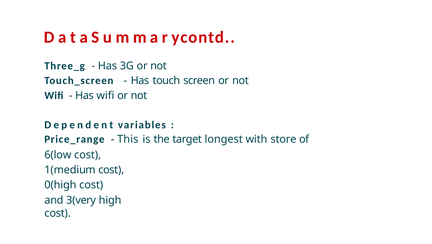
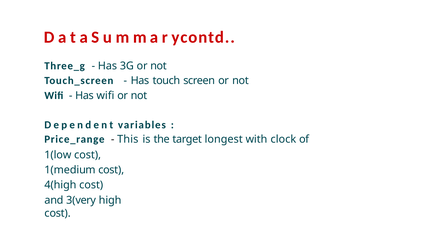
store: store -> clock
6(low: 6(low -> 1(low
0(high: 0(high -> 4(high
